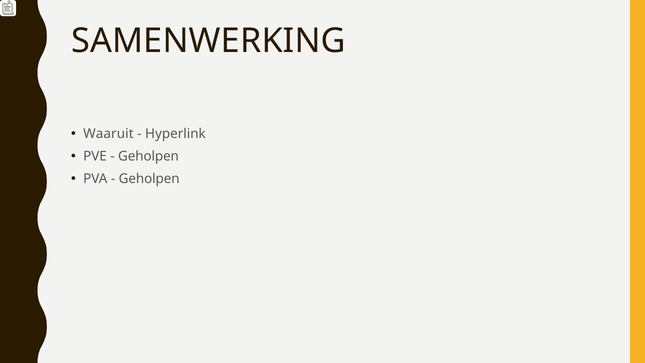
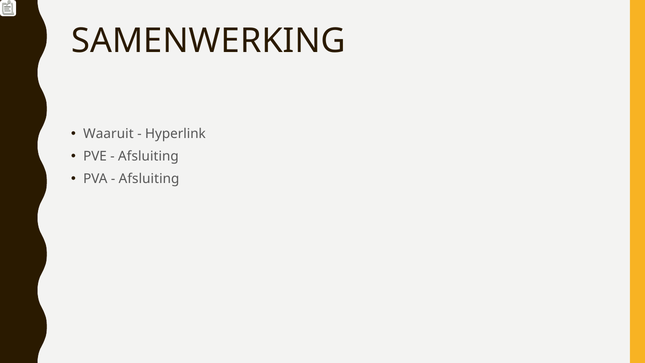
Geholpen at (149, 156): Geholpen -> Afsluiting
Geholpen at (149, 179): Geholpen -> Afsluiting
